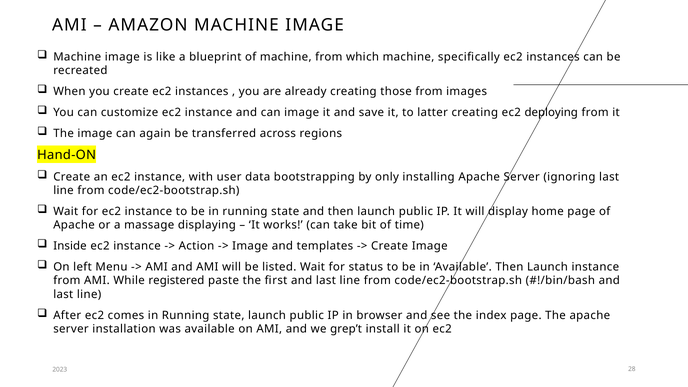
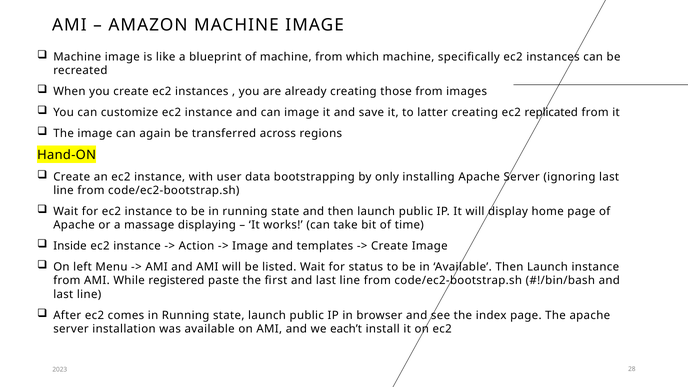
deploying: deploying -> replicated
grep’t: grep’t -> each’t
